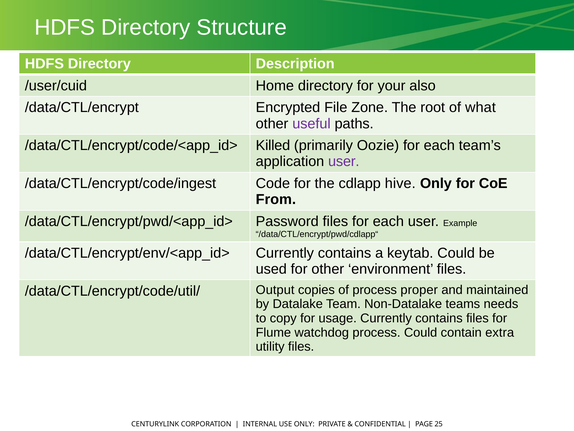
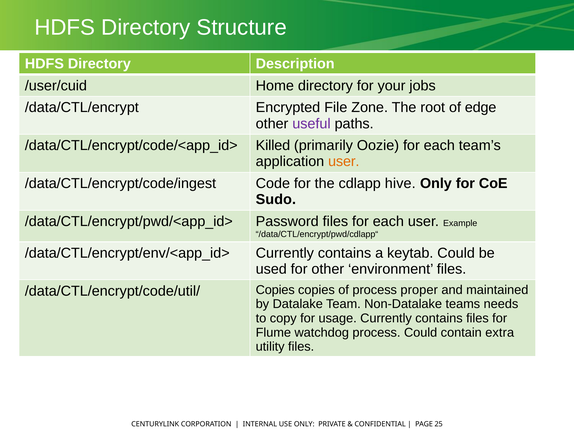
also: also -> jobs
what: what -> edge
user at (344, 161) colour: purple -> orange
From: From -> Sudo
/data/CTL/encrypt/code/util/ Output: Output -> Copies
